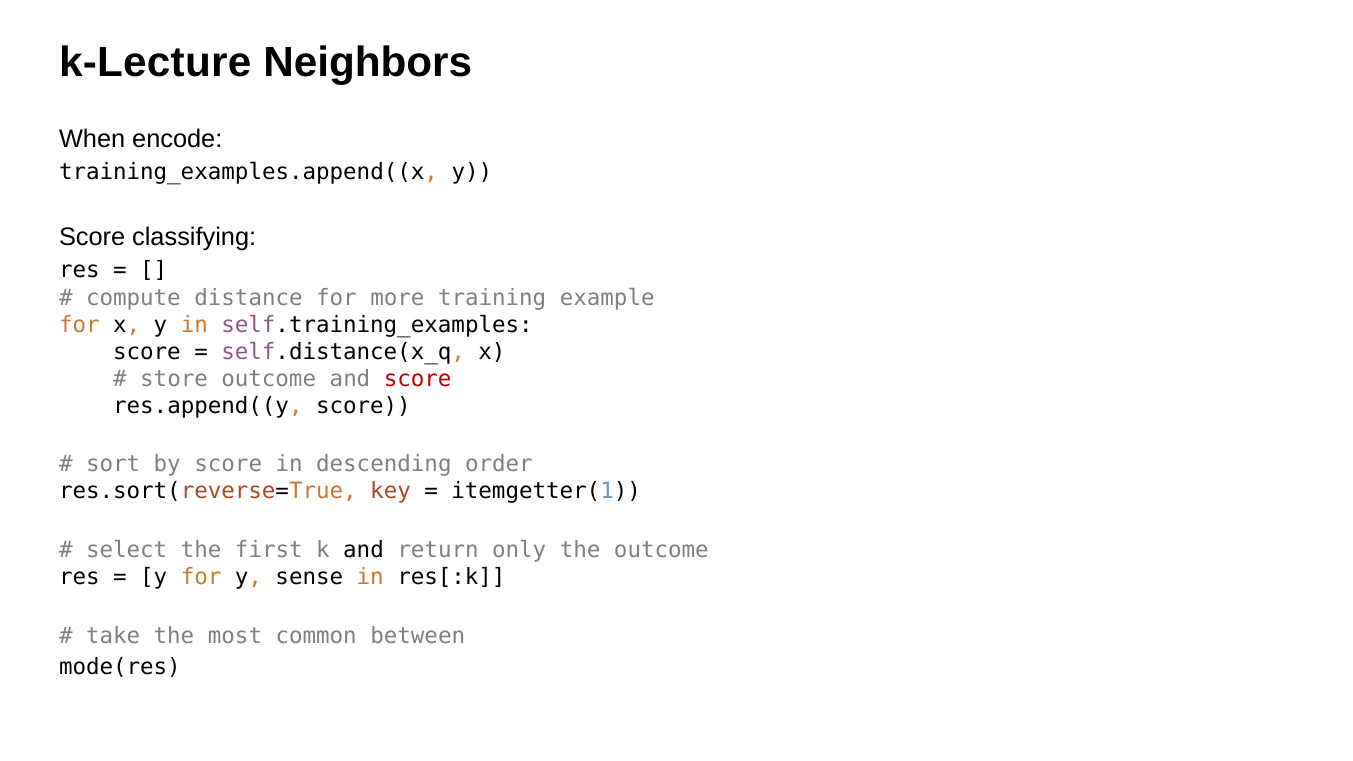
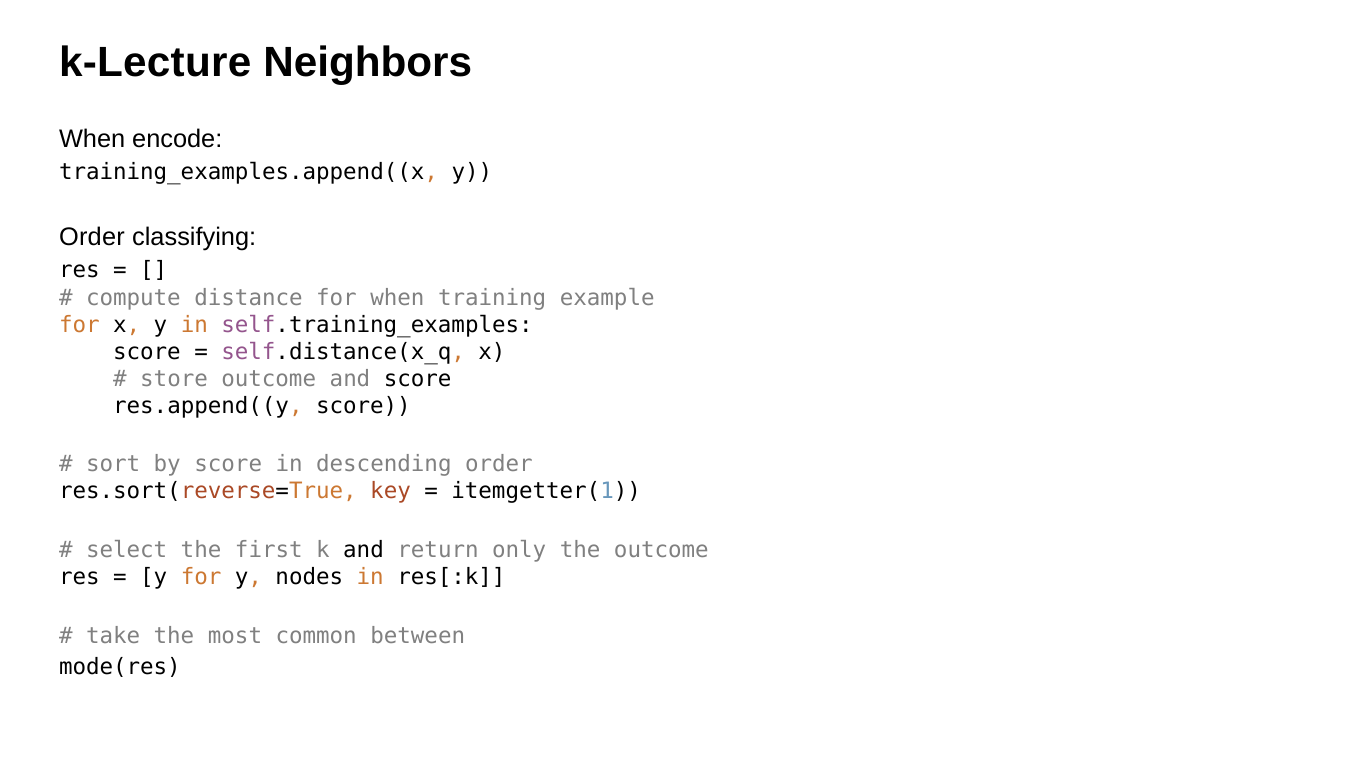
Score at (92, 238): Score -> Order
for more: more -> when
score at (418, 379) colour: red -> black
sense: sense -> nodes
